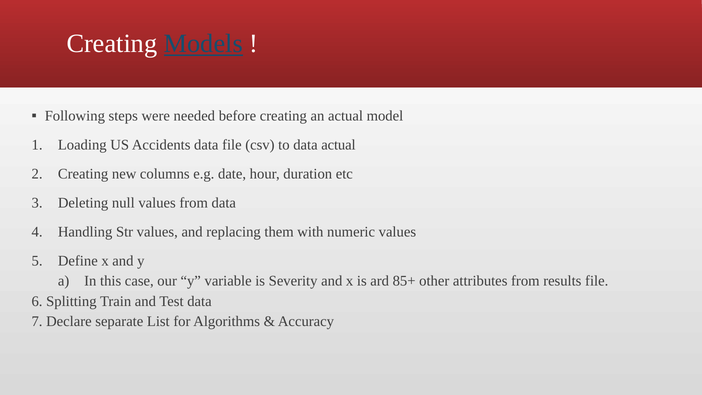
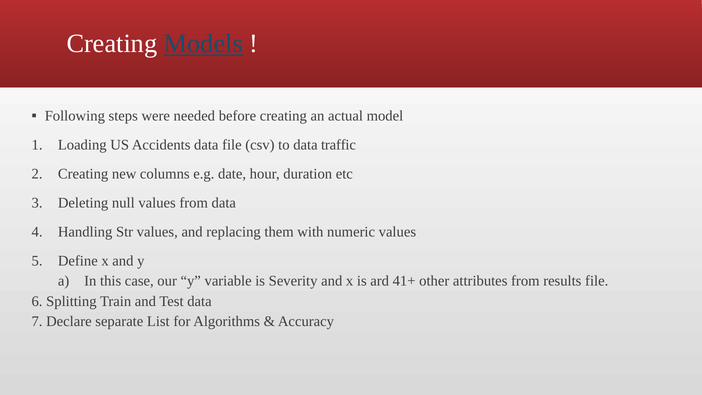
data actual: actual -> traffic
85+: 85+ -> 41+
